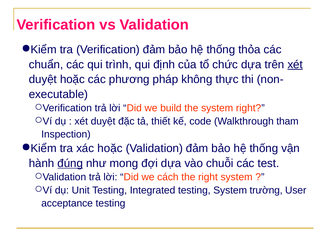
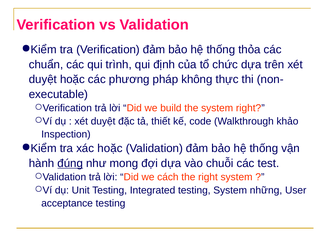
xét at (295, 64) underline: present -> none
tham: tham -> khảo
trường: trường -> những
